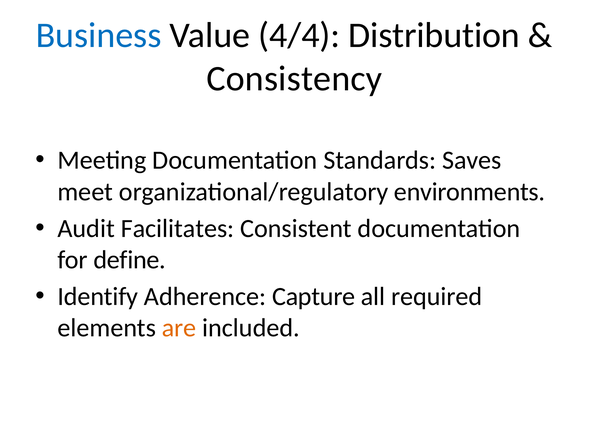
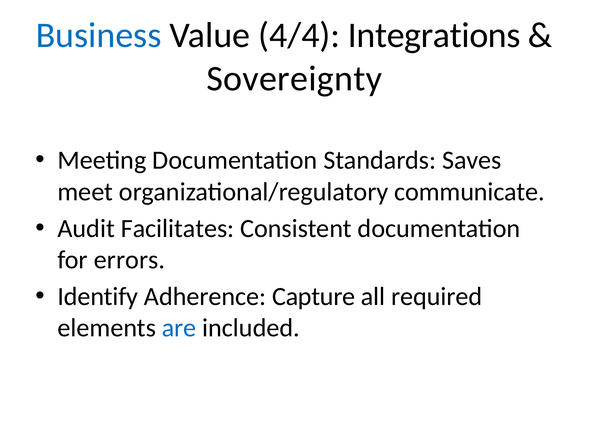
Distribution: Distribution -> Integrations
Consistency: Consistency -> Sovereignty
environments: environments -> communicate
define: define -> errors
are colour: orange -> blue
